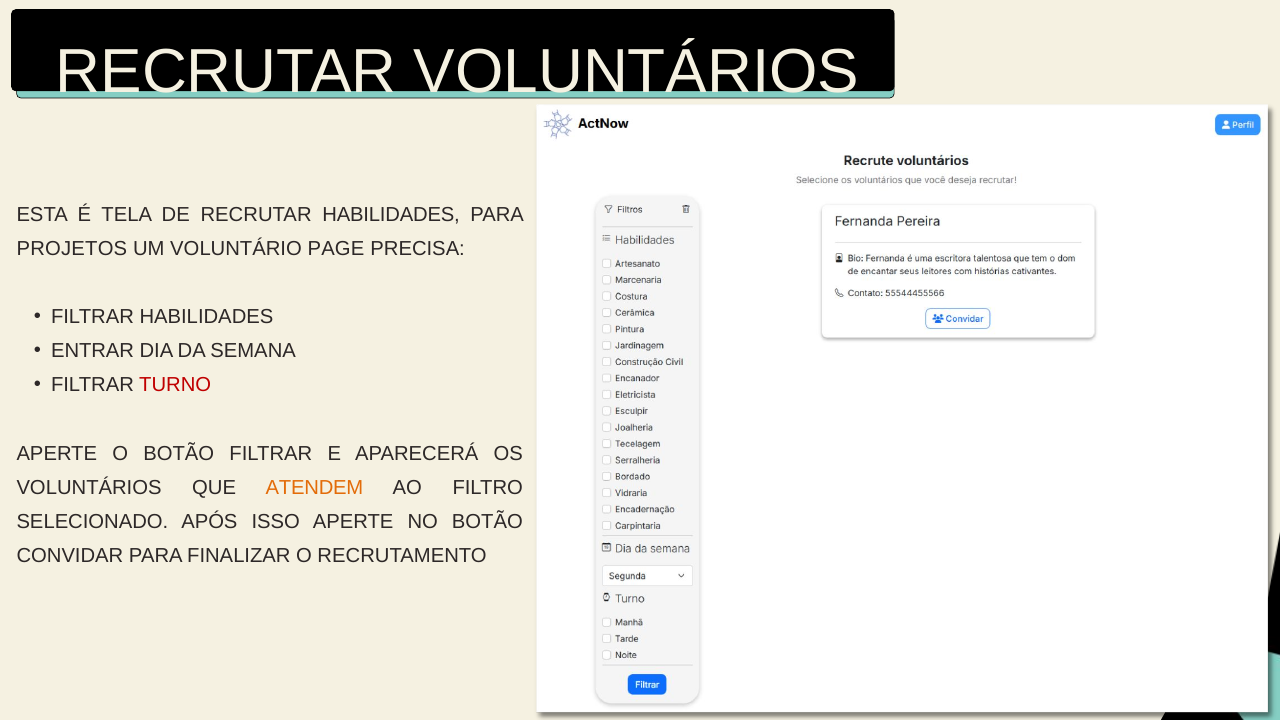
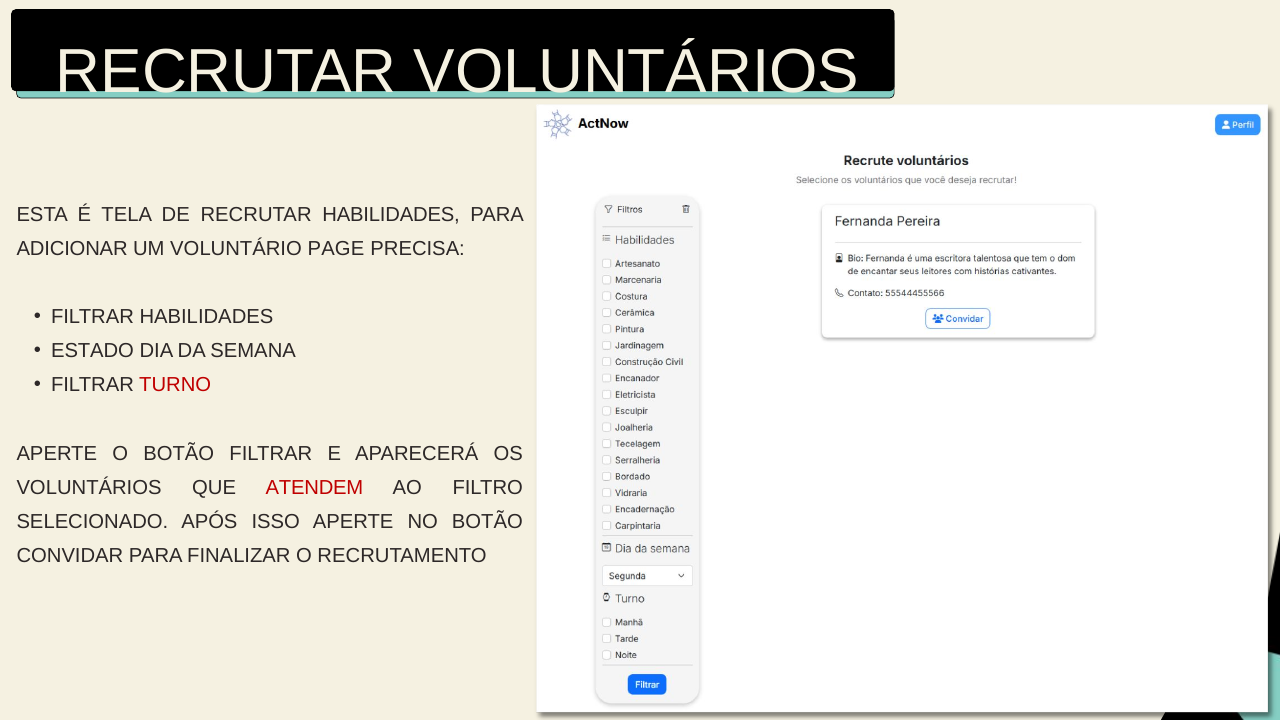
PROJETOS: PROJETOS -> ADICIONAR
ENTRAR: ENTRAR -> ESTADO
ATENDEM colour: orange -> red
